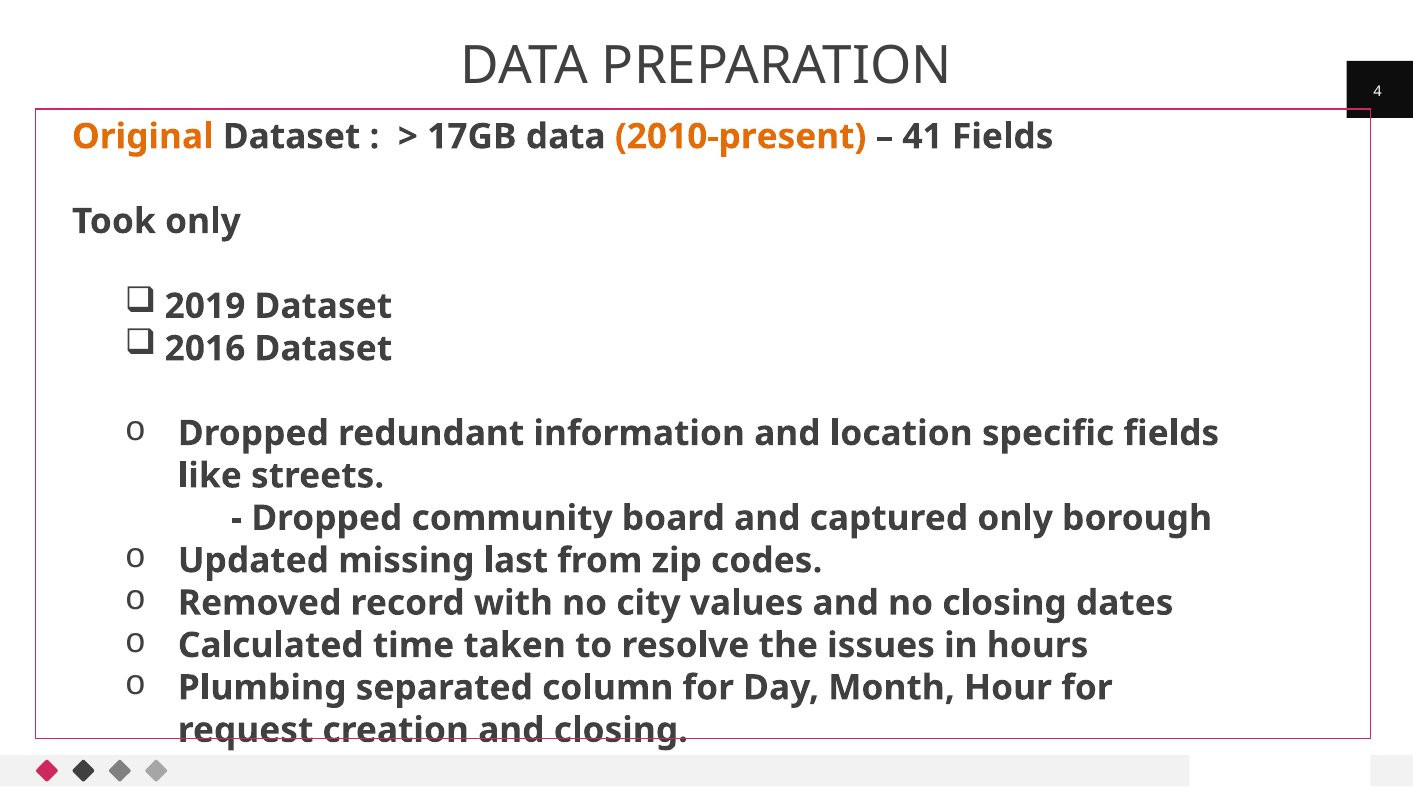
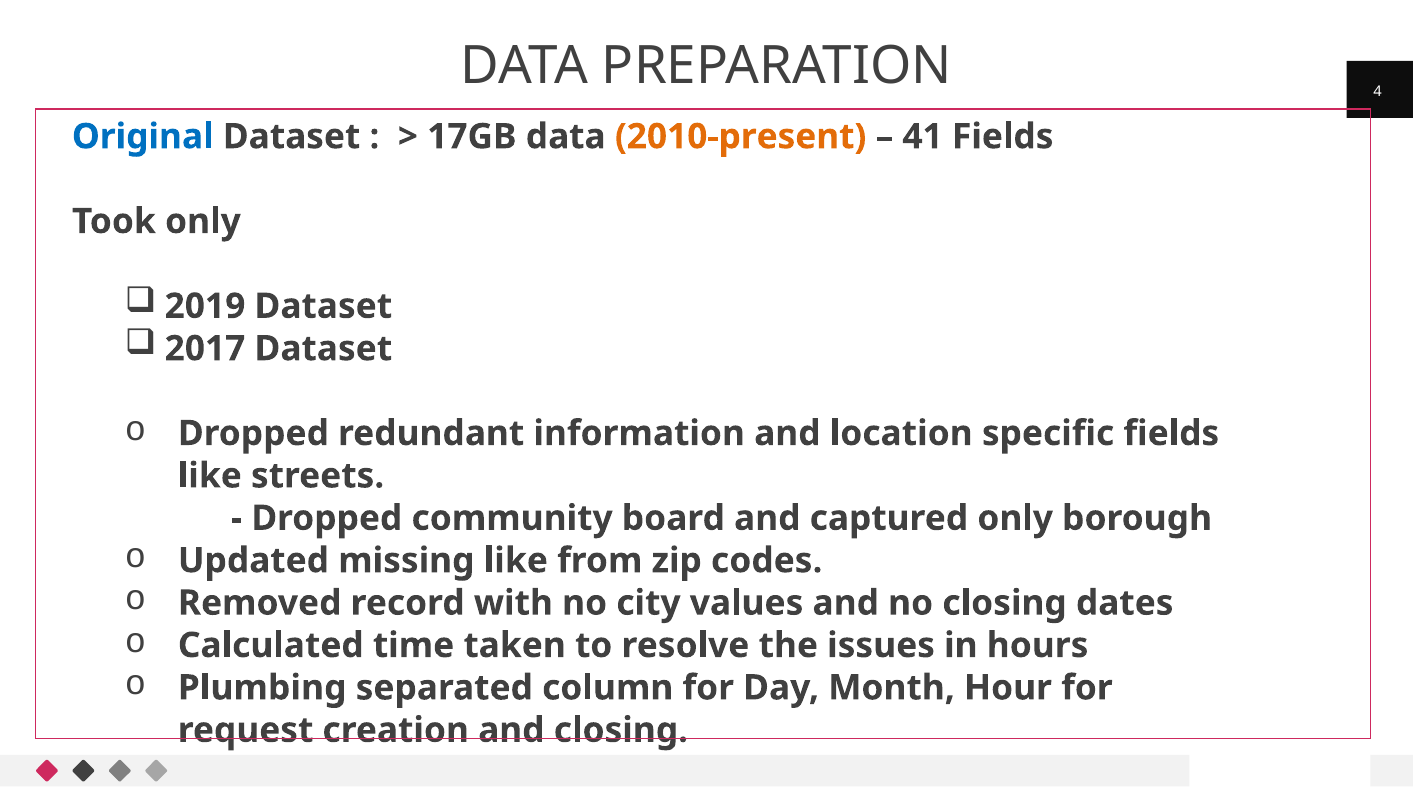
Original colour: orange -> blue
2016: 2016 -> 2017
missing last: last -> like
